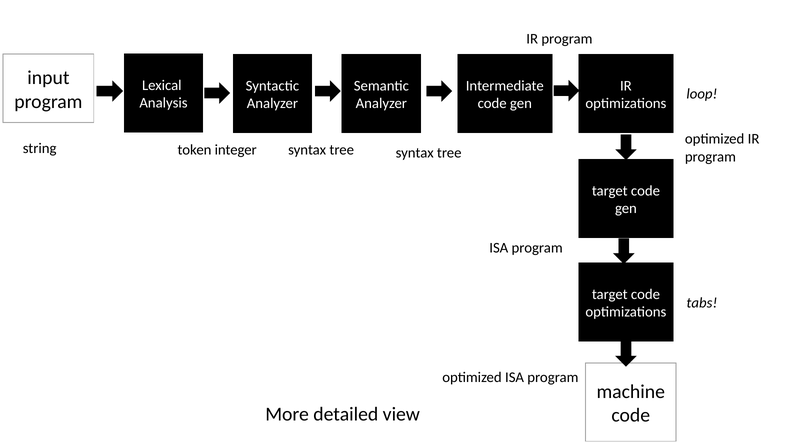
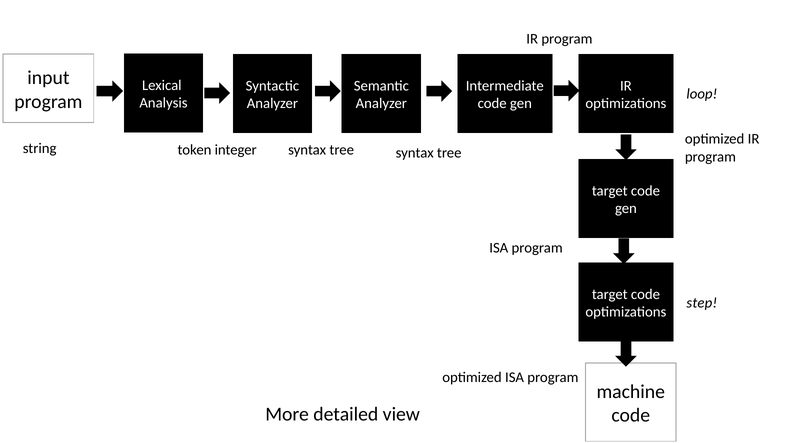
tabs: tabs -> step
